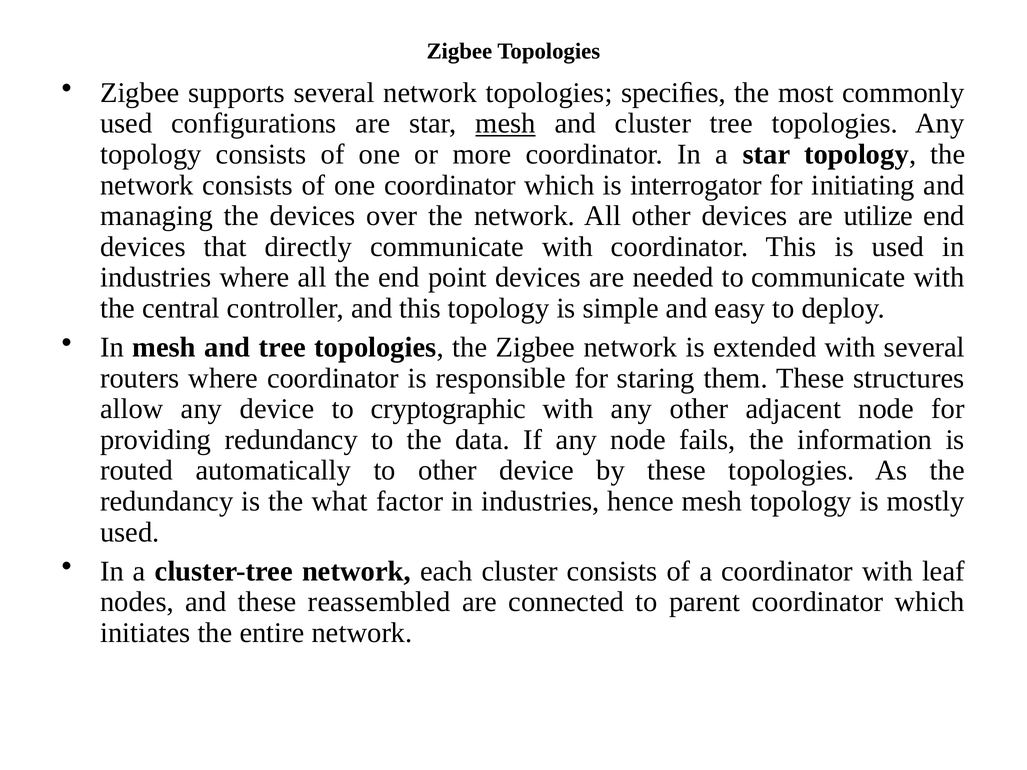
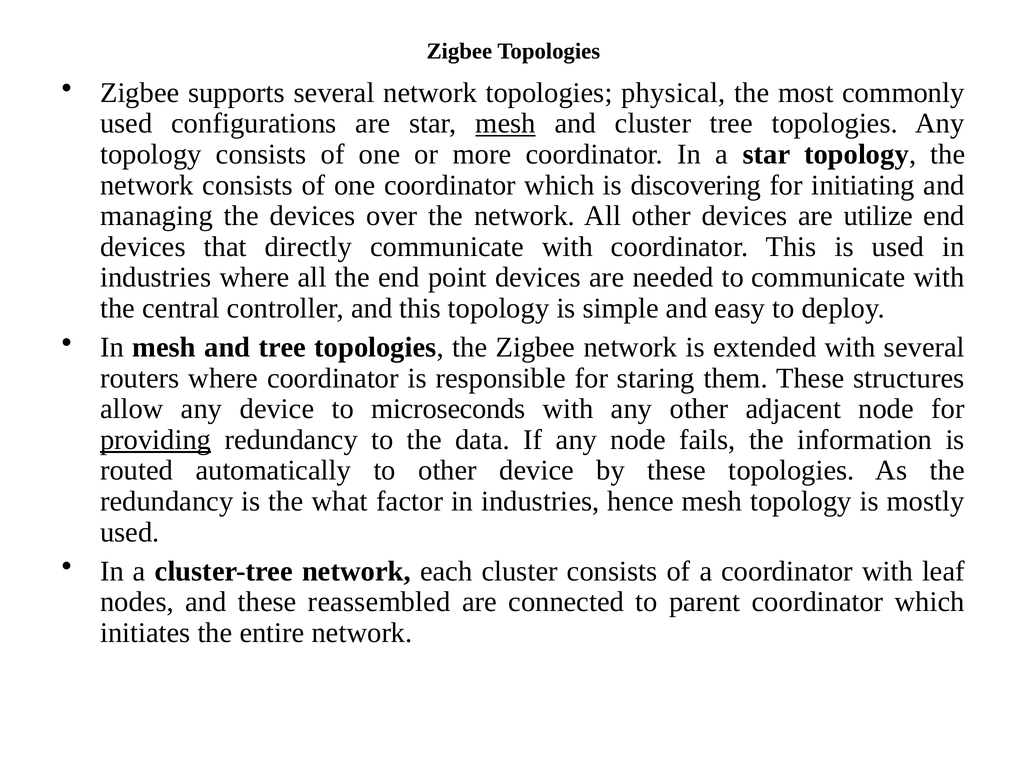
speciﬁes: speciﬁes -> physical
interrogator: interrogator -> discovering
cryptographic: cryptographic -> microseconds
providing underline: none -> present
